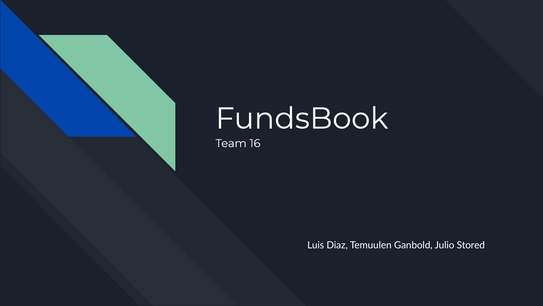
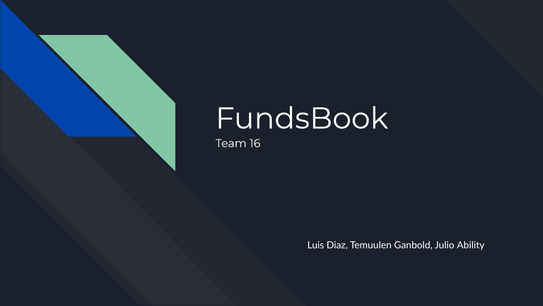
Stored: Stored -> Ability
